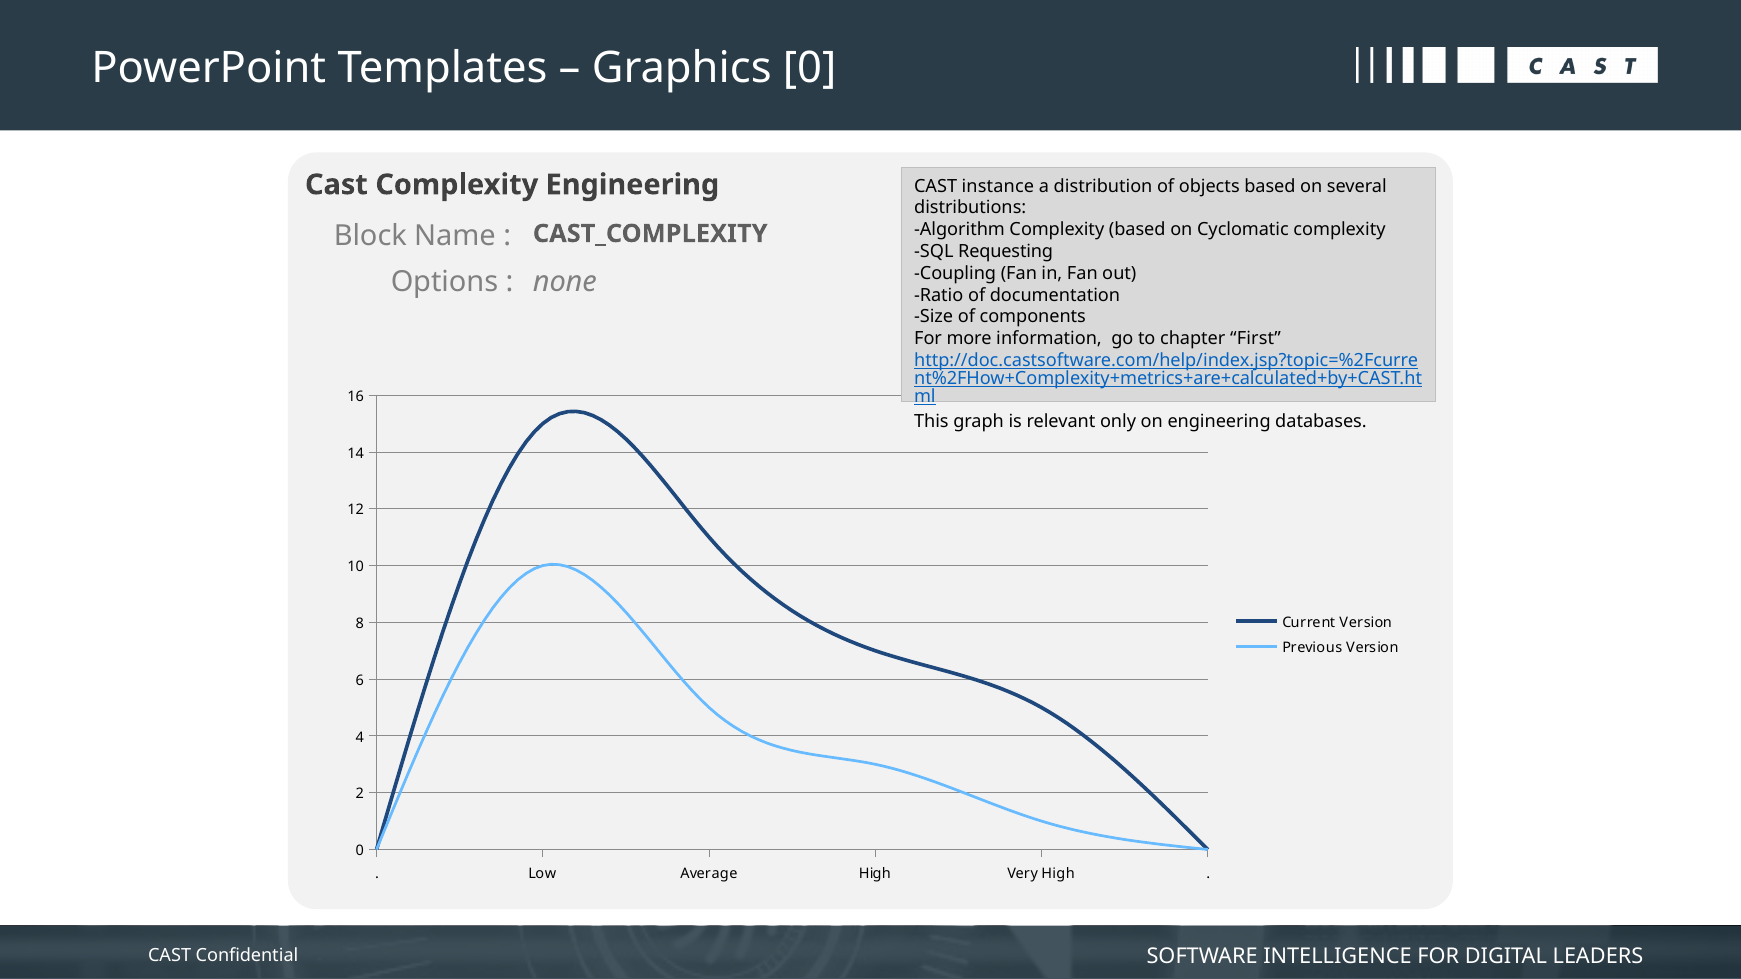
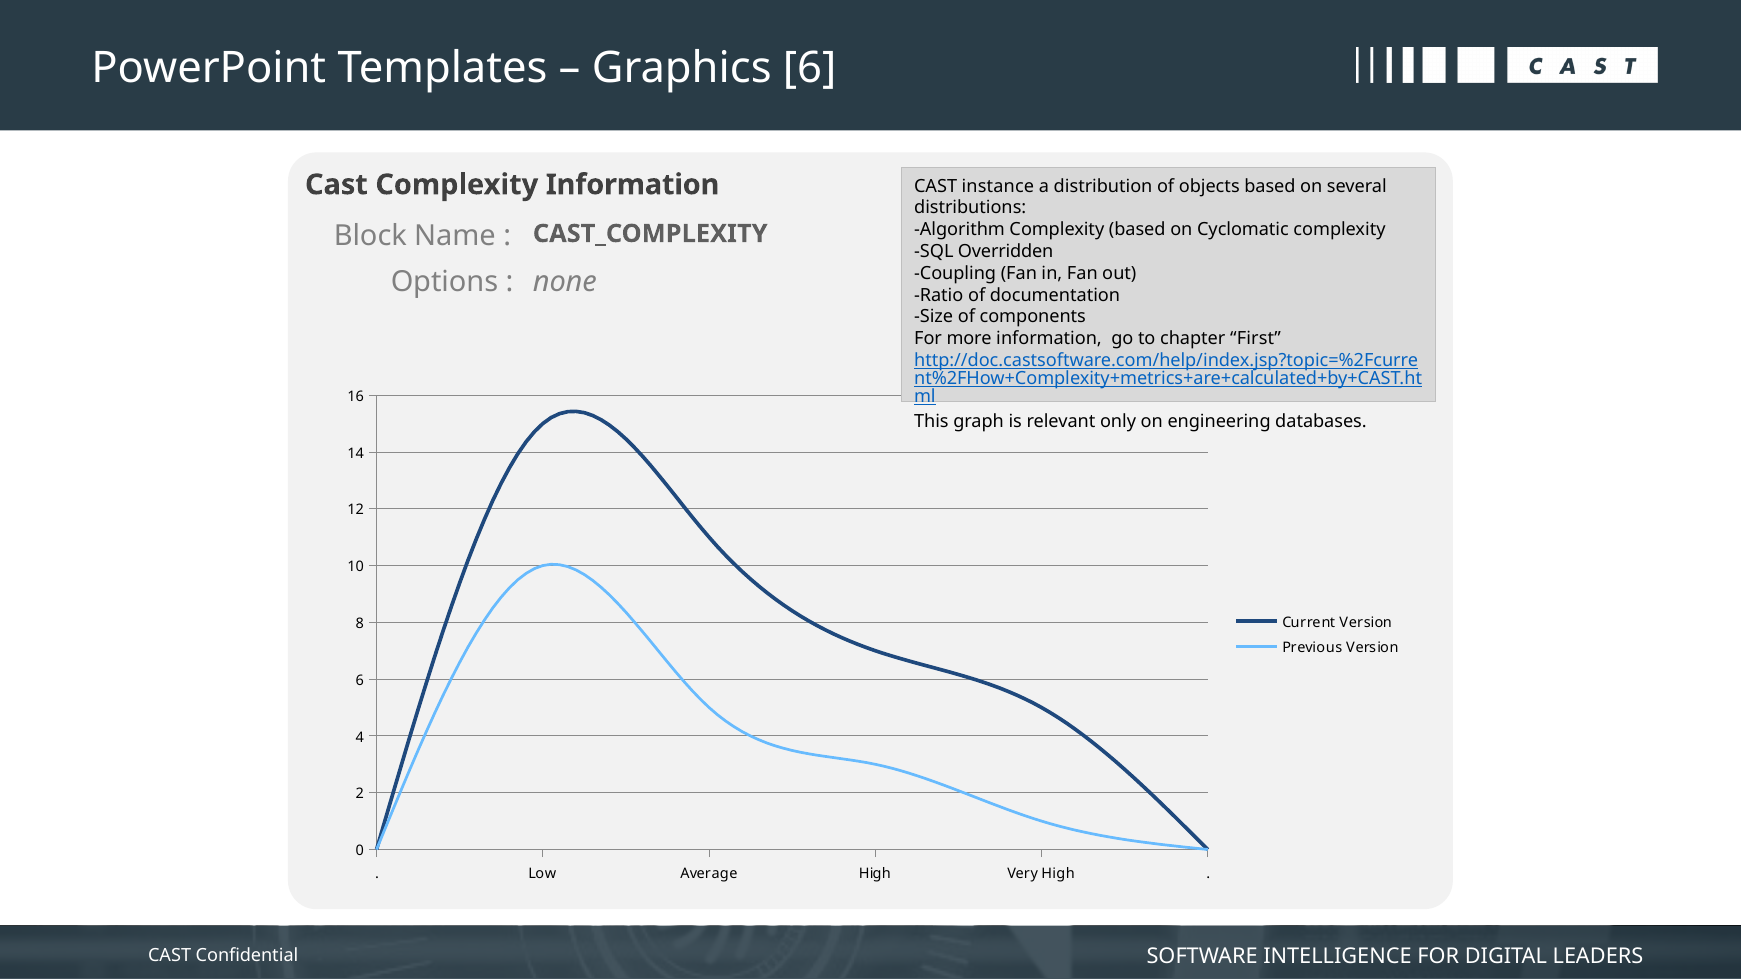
Graphics 0: 0 -> 6
Complexity Engineering: Engineering -> Information
Requesting: Requesting -> Overridden
